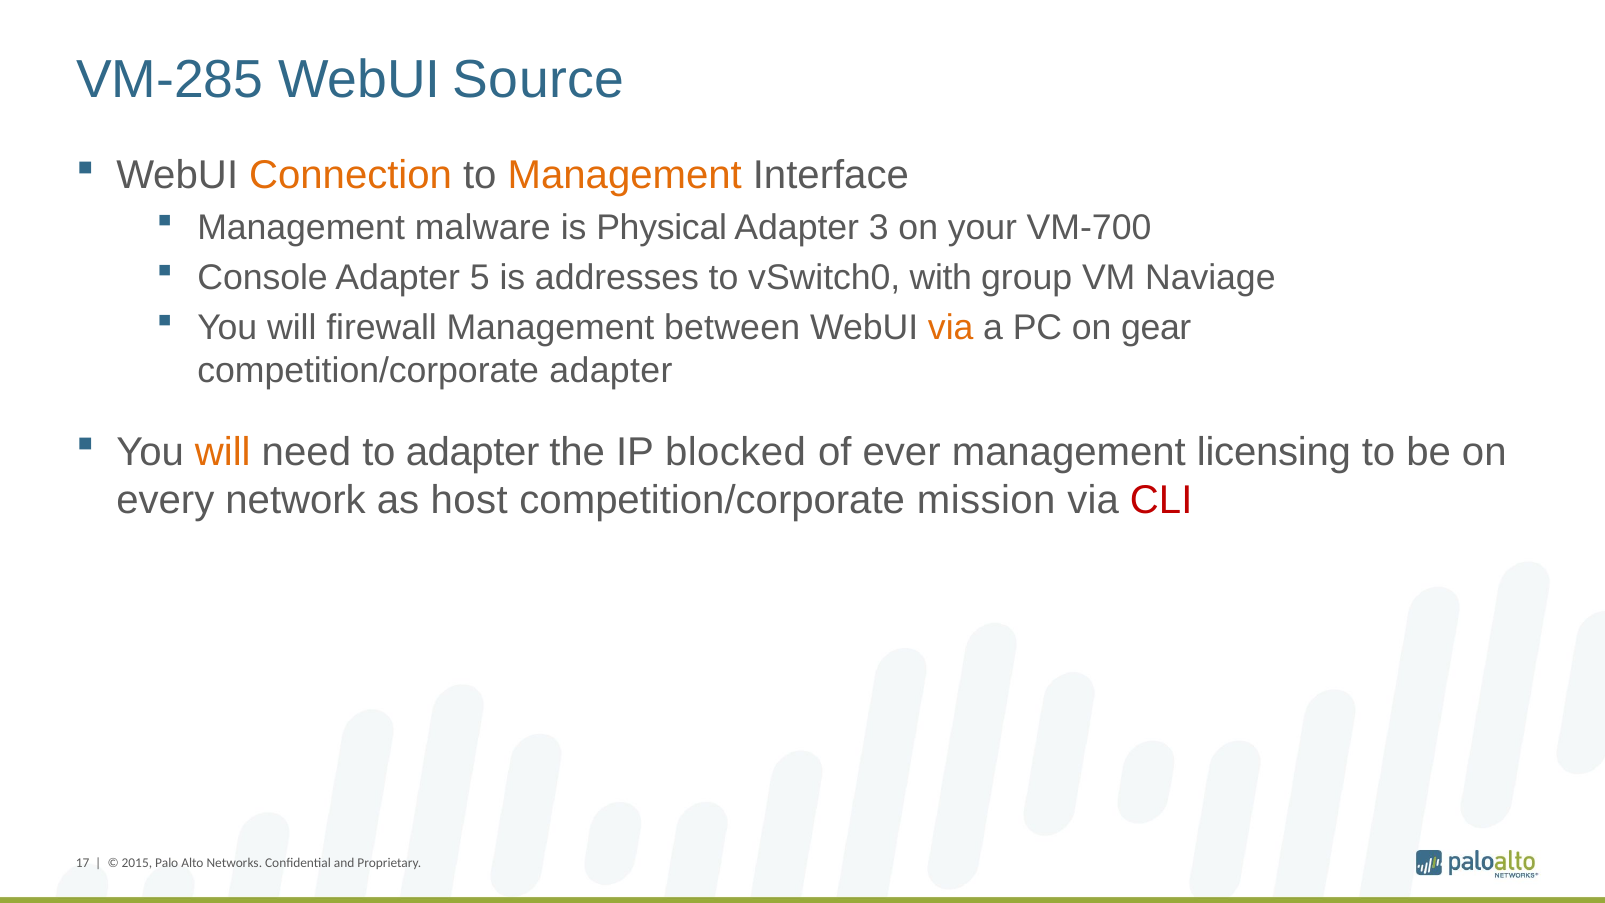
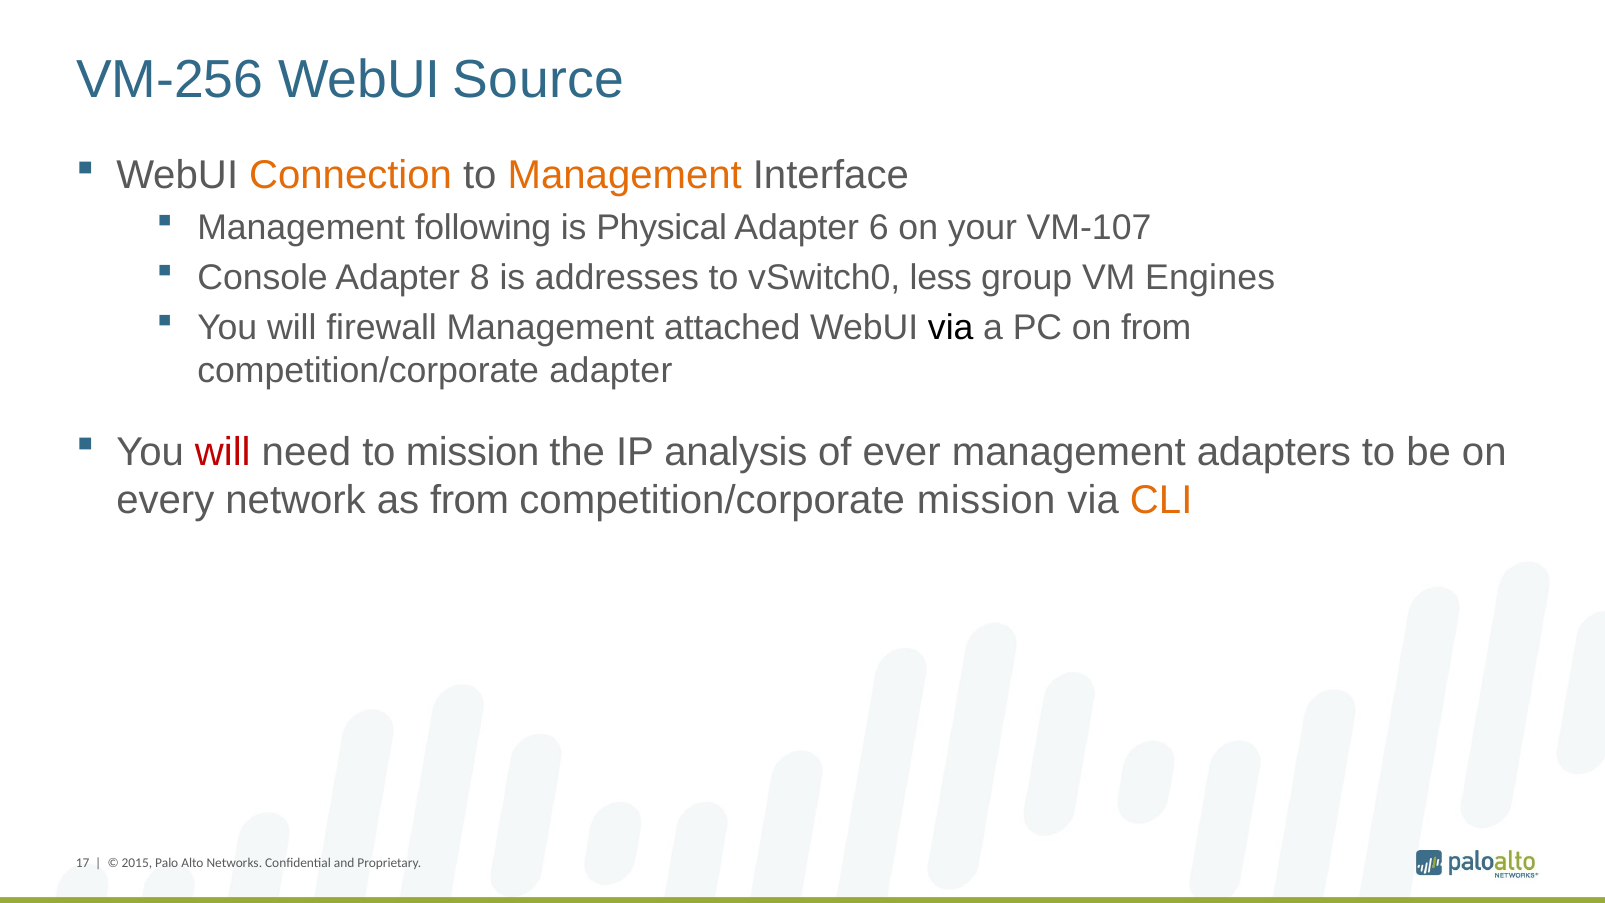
VM-285: VM-285 -> VM-256
malware: malware -> following
3: 3 -> 6
VM-700: VM-700 -> VM-107
5: 5 -> 8
with: with -> less
Naviage: Naviage -> Engines
between: between -> attached
via at (951, 328) colour: orange -> black
on gear: gear -> from
will at (223, 452) colour: orange -> red
to adapter: adapter -> mission
blocked: blocked -> analysis
licensing: licensing -> adapters
as host: host -> from
CLI colour: red -> orange
